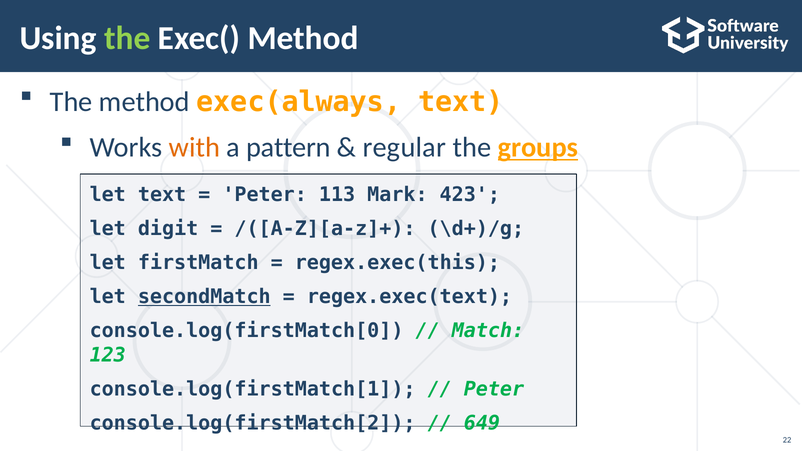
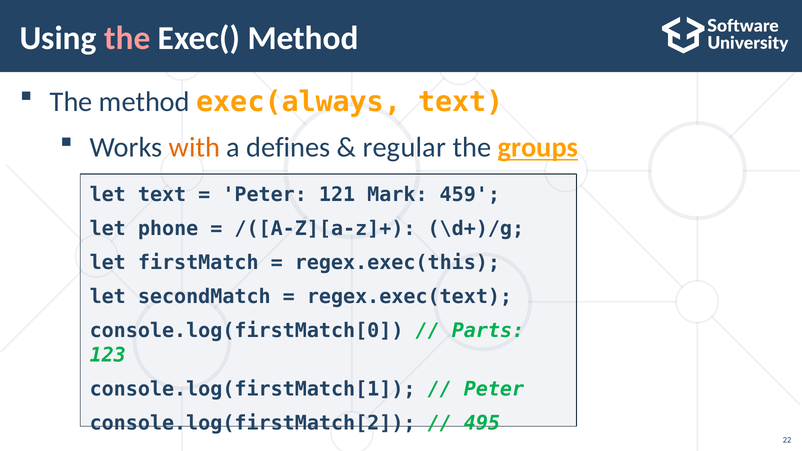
the at (127, 38) colour: light green -> pink
pattern: pattern -> defines
113: 113 -> 121
423: 423 -> 459
digit: digit -> phone
secondMatch underline: present -> none
Match: Match -> Parts
649: 649 -> 495
